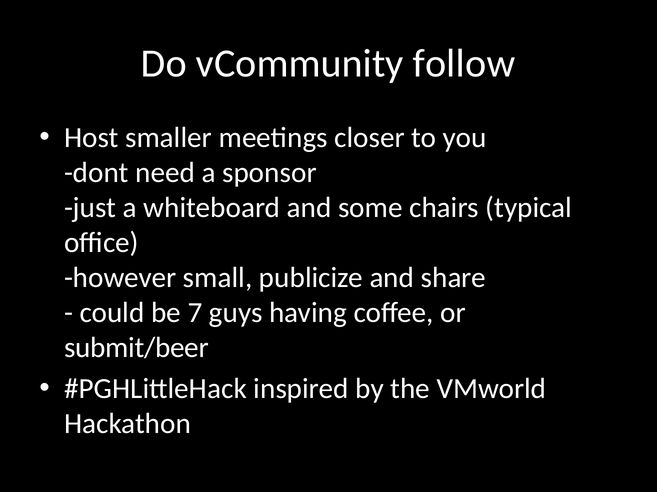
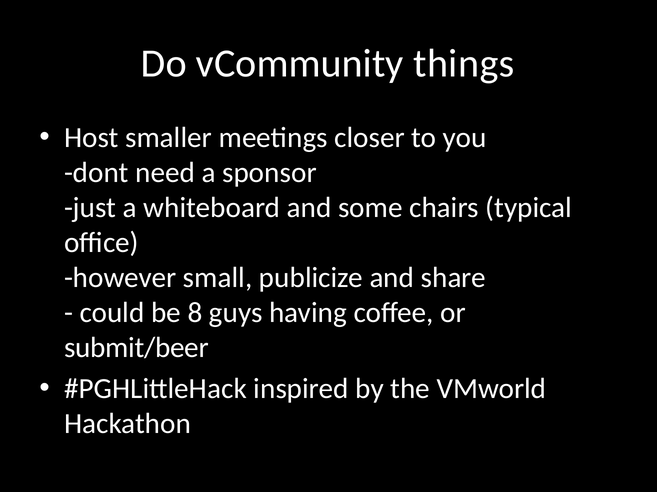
follow: follow -> things
7: 7 -> 8
